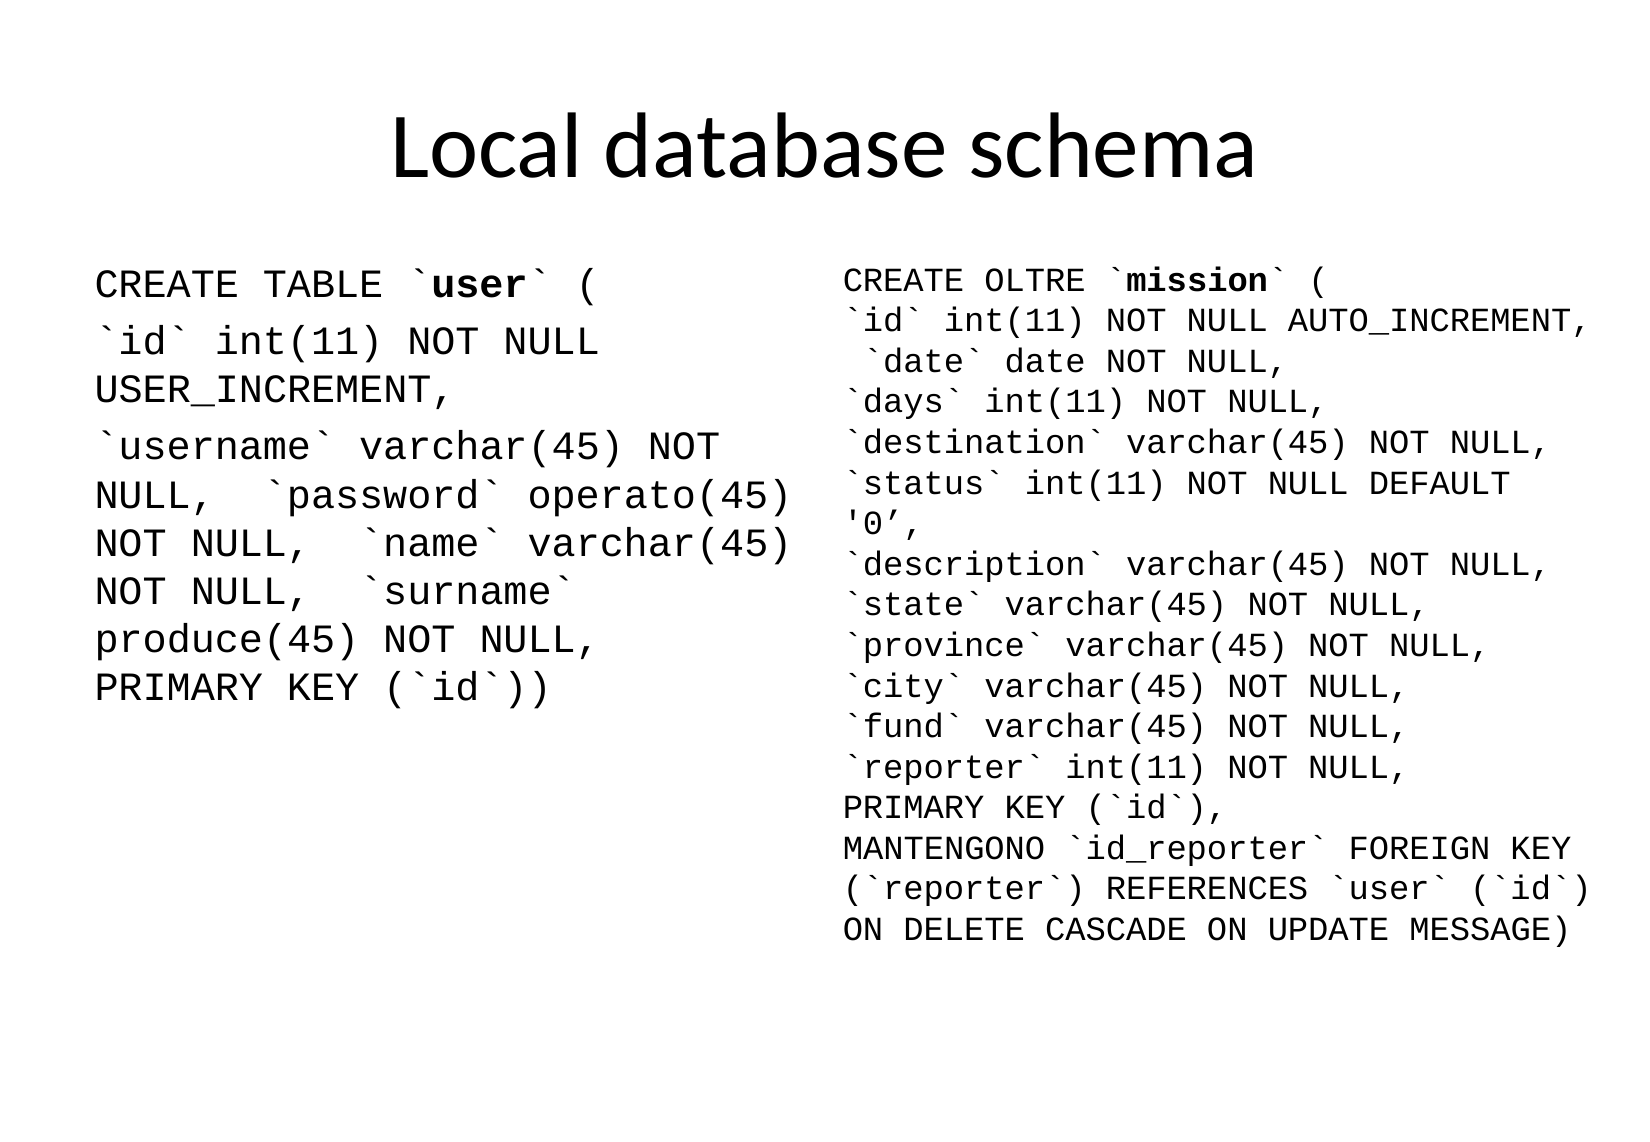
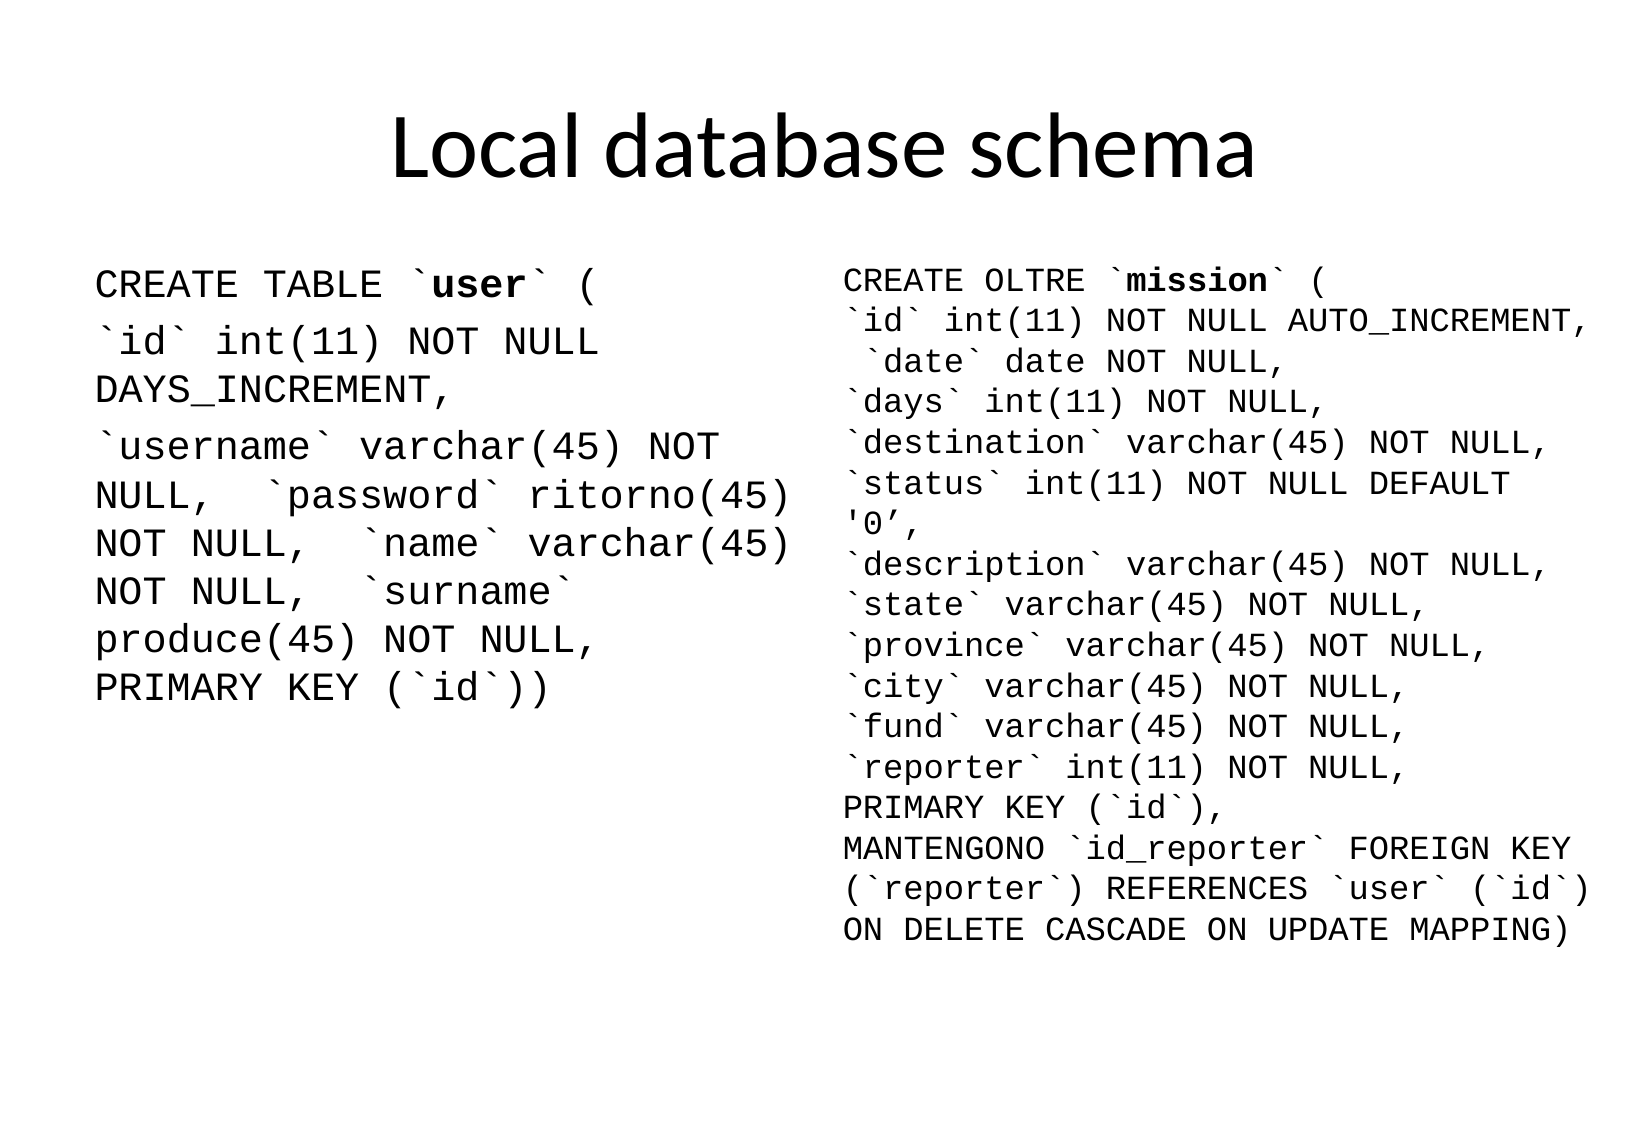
USER_INCREMENT: USER_INCREMENT -> DAYS_INCREMENT
operato(45: operato(45 -> ritorno(45
MESSAGE: MESSAGE -> MAPPING
